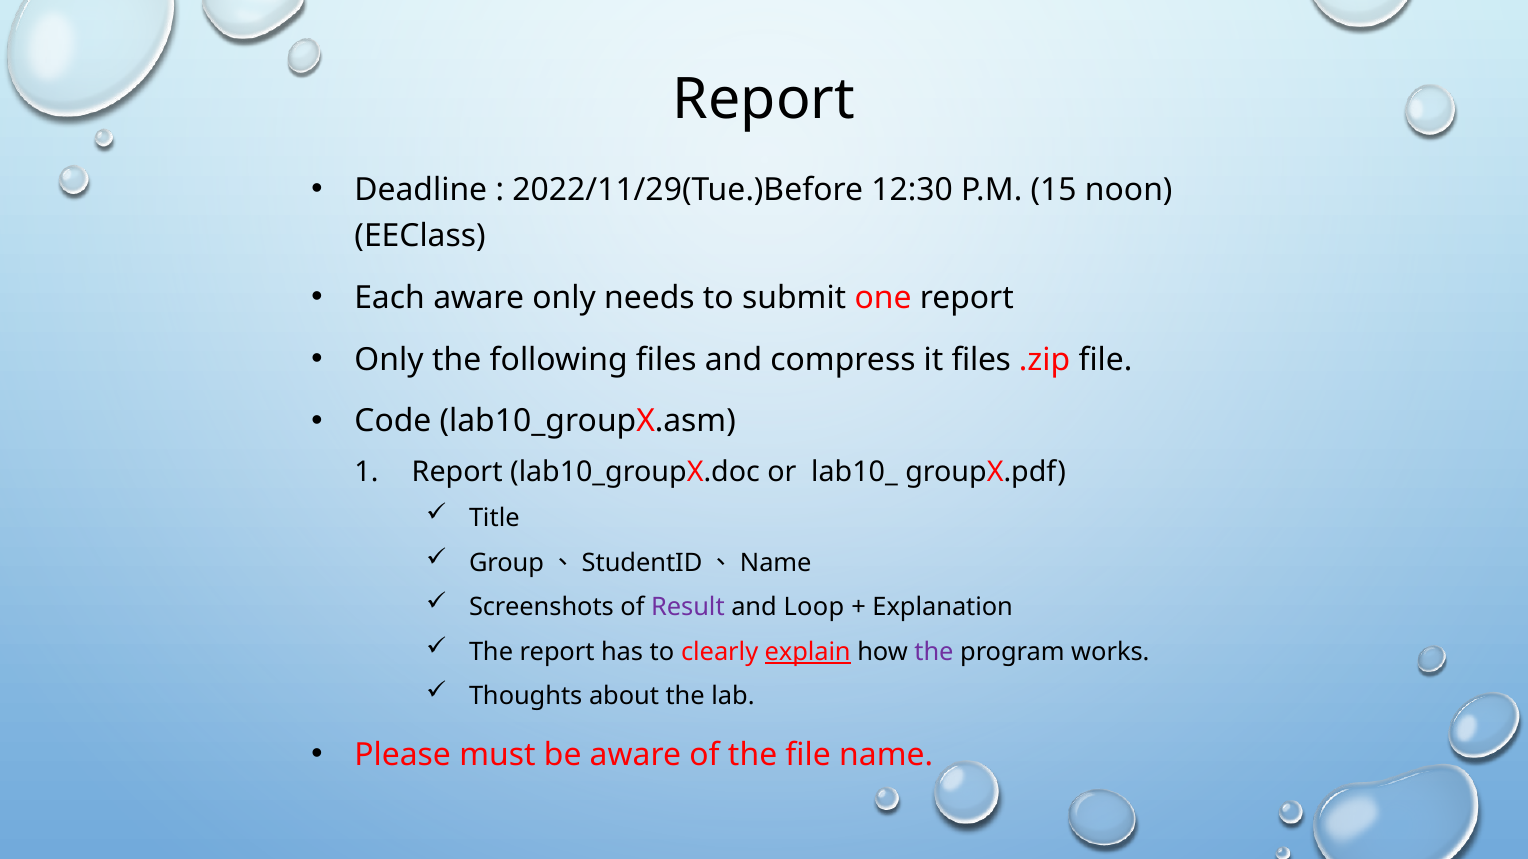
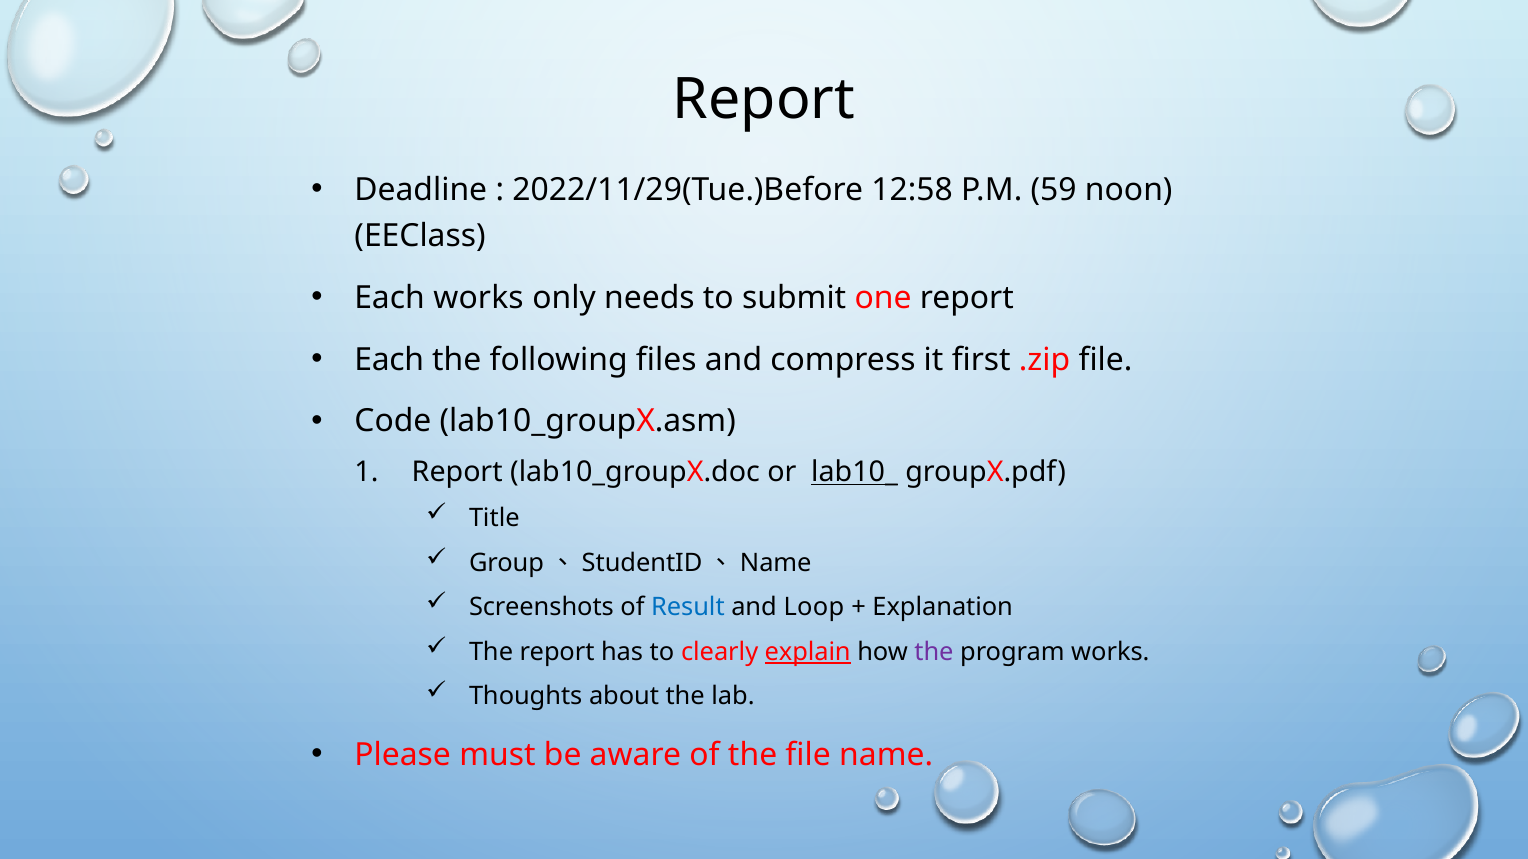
12:30: 12:30 -> 12:58
15: 15 -> 59
Each aware: aware -> works
Only at (389, 360): Only -> Each
it files: files -> first
lab10_ underline: none -> present
Result colour: purple -> blue
